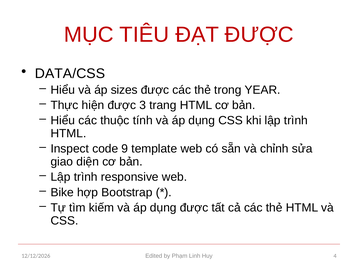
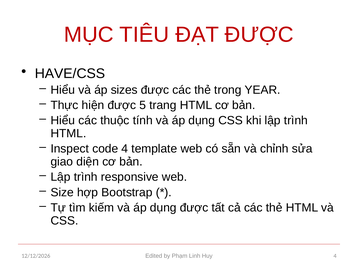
DATA/CSS: DATA/CSS -> HAVE/CSS
3: 3 -> 5
code 9: 9 -> 4
Bike: Bike -> Size
